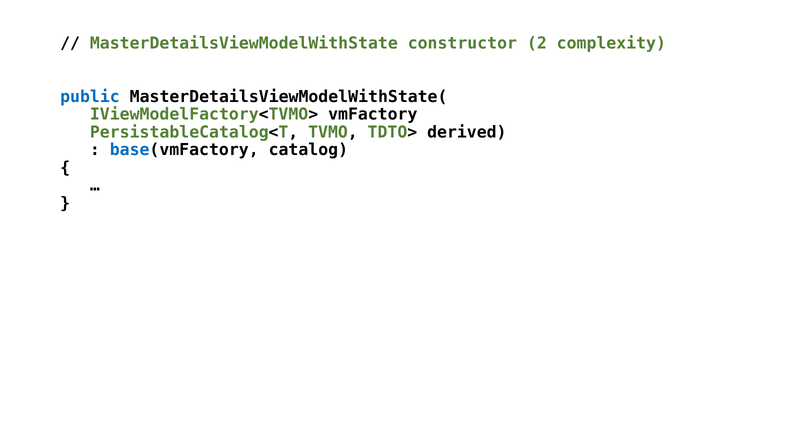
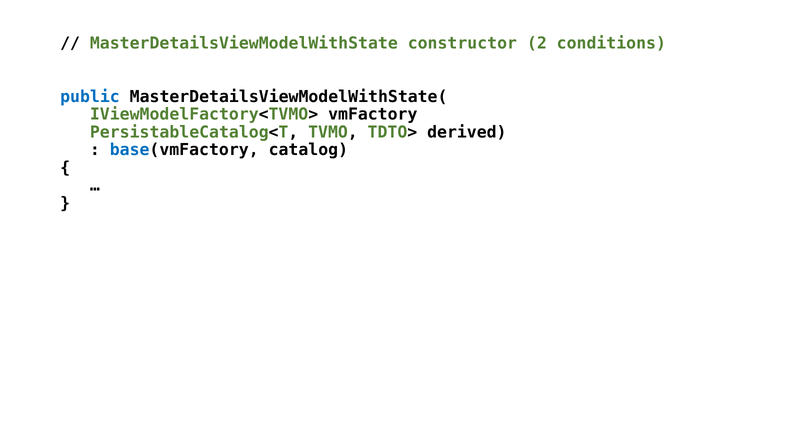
complexity: complexity -> conditions
